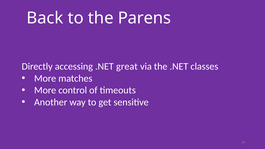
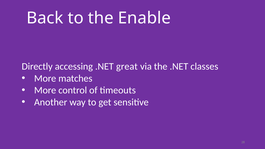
Parens: Parens -> Enable
